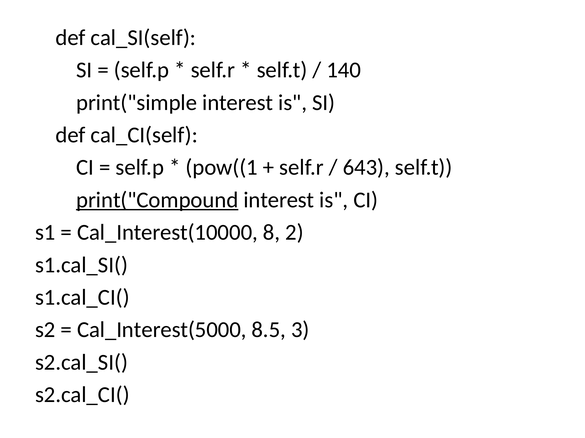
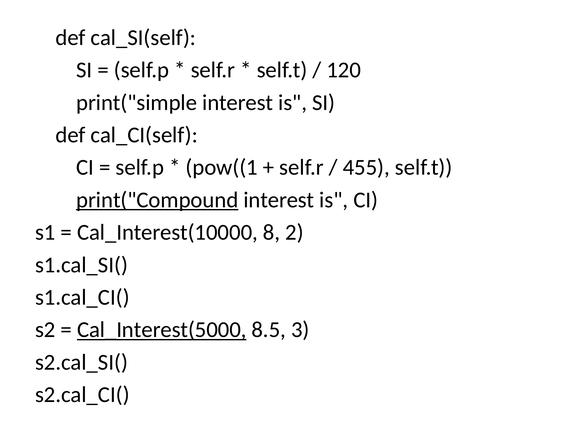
140: 140 -> 120
643: 643 -> 455
Cal_Interest(5000 underline: none -> present
